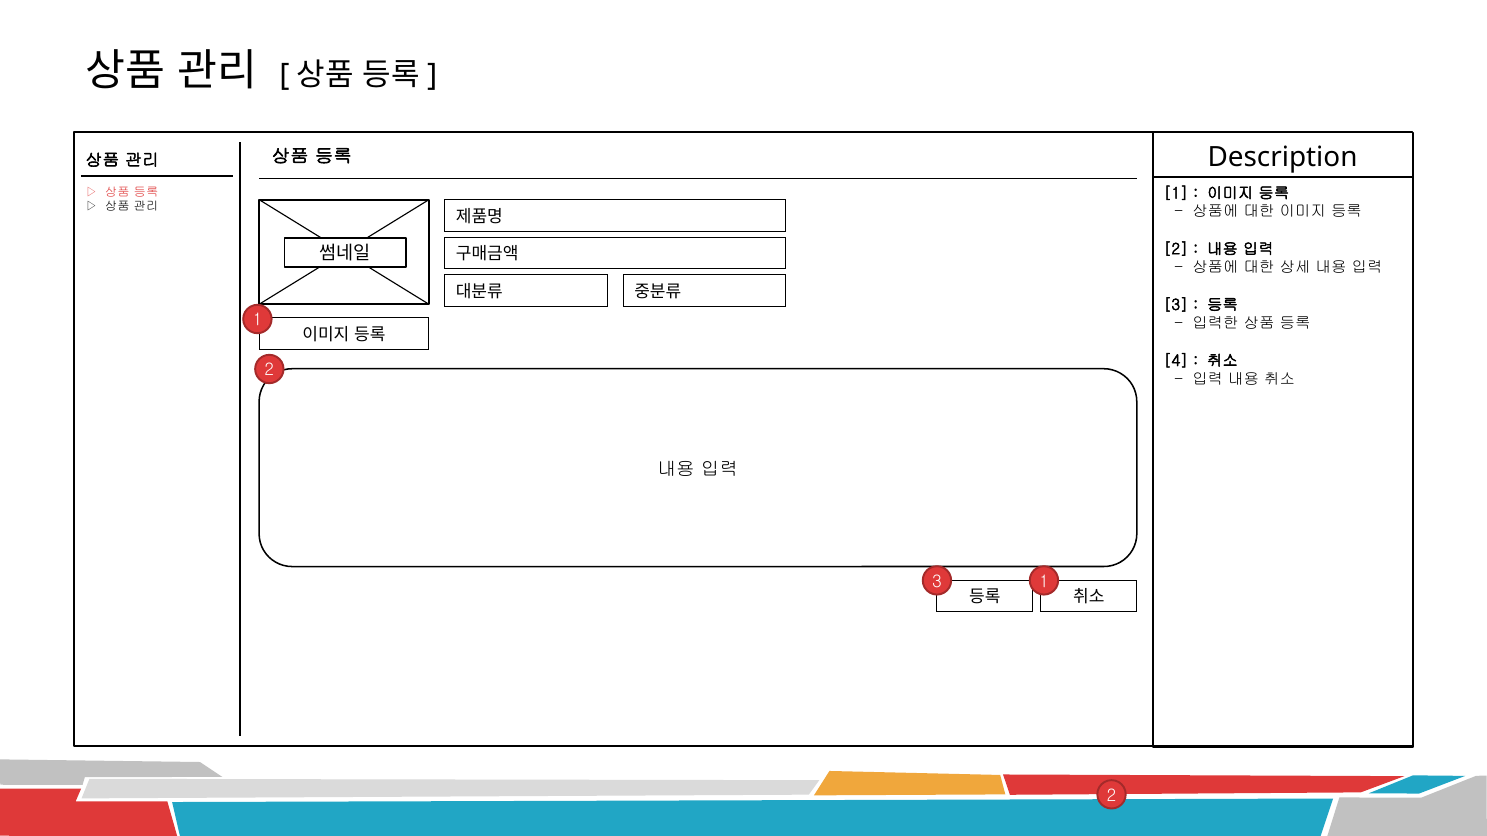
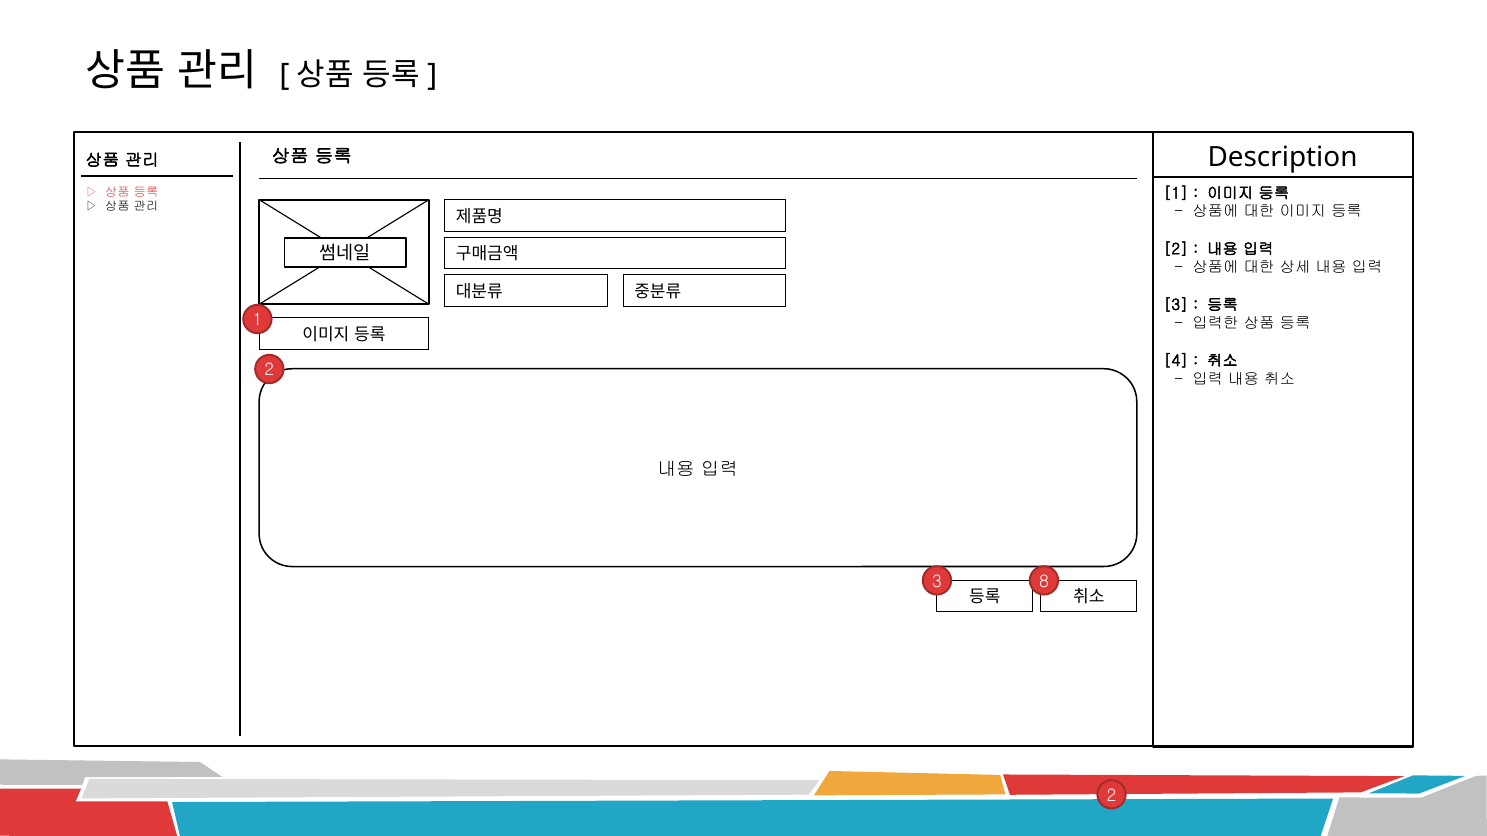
3 1: 1 -> 8
